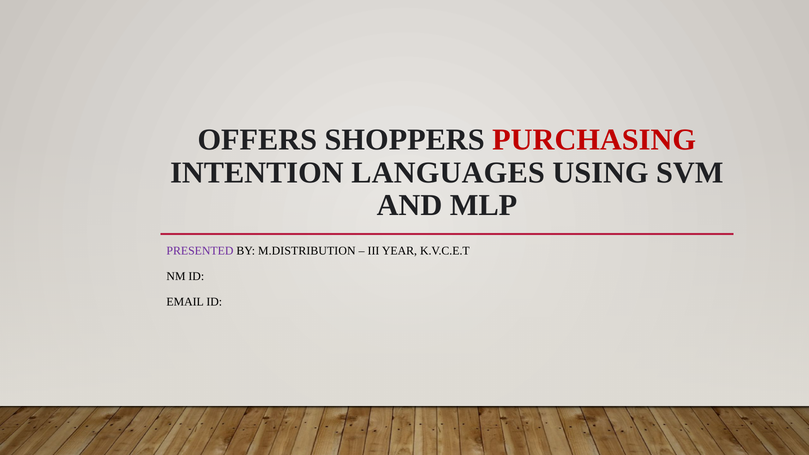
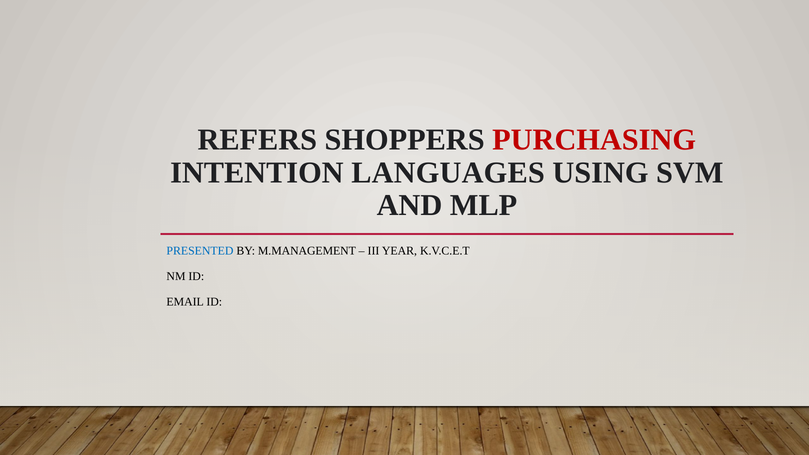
OFFERS: OFFERS -> REFERS
PRESENTED colour: purple -> blue
M.DISTRIBUTION: M.DISTRIBUTION -> M.MANAGEMENT
